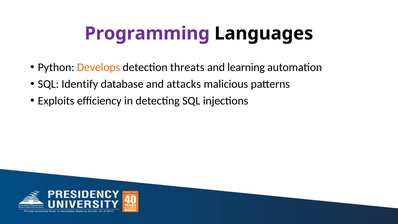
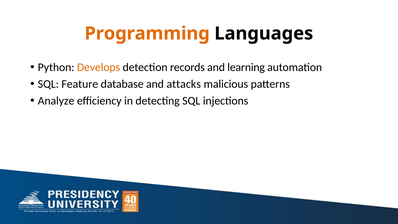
Programming colour: purple -> orange
threats: threats -> records
Identify: Identify -> Feature
Exploits: Exploits -> Analyze
